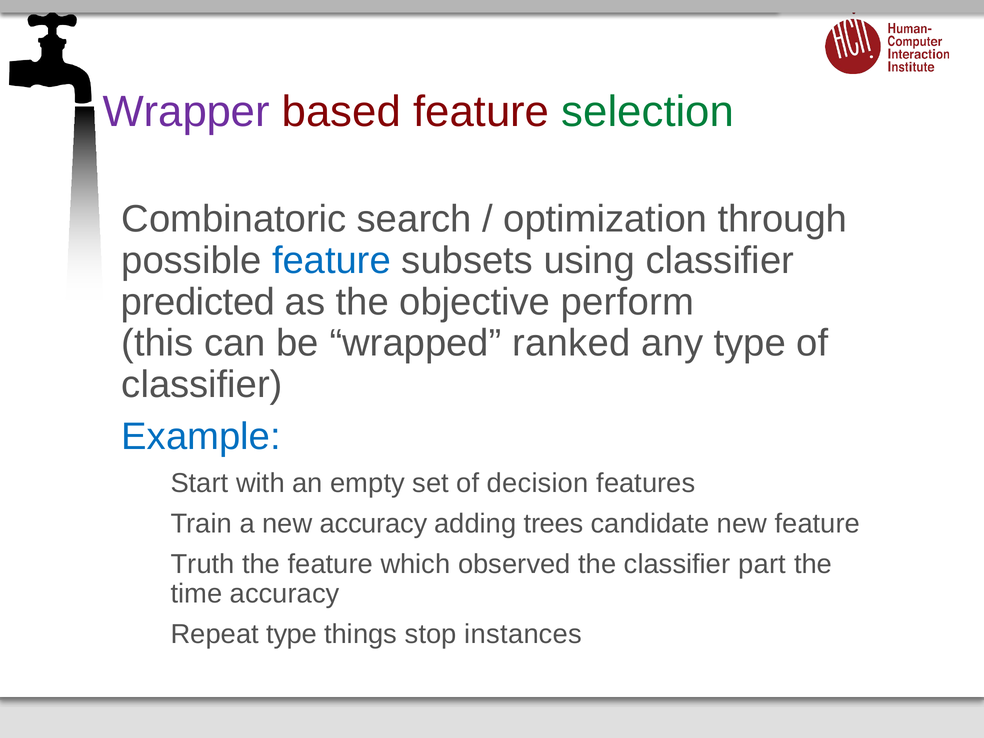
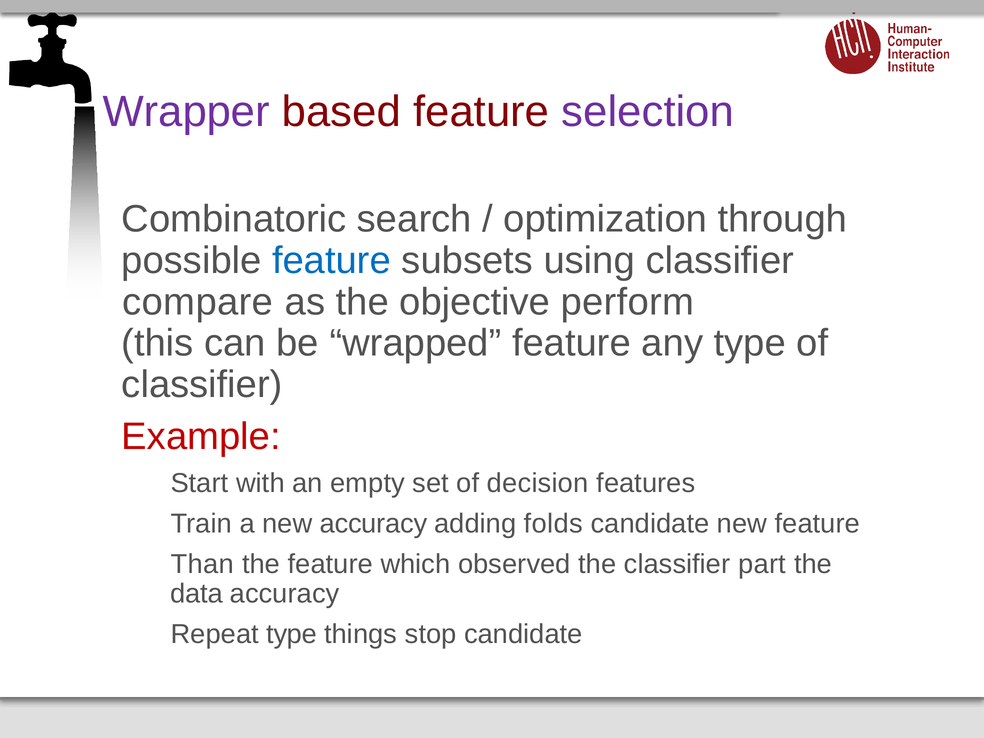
selection colour: green -> purple
predicted: predicted -> compare
wrapped ranked: ranked -> feature
Example colour: blue -> red
trees: trees -> folds
Truth: Truth -> Than
time: time -> data
stop instances: instances -> candidate
